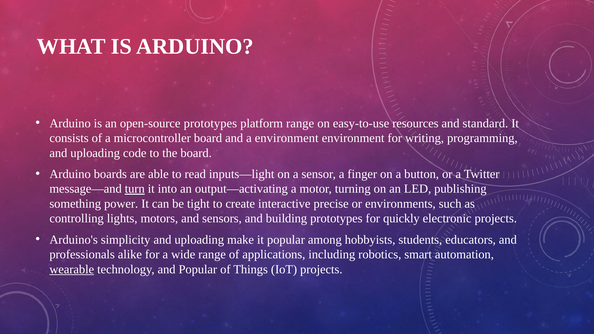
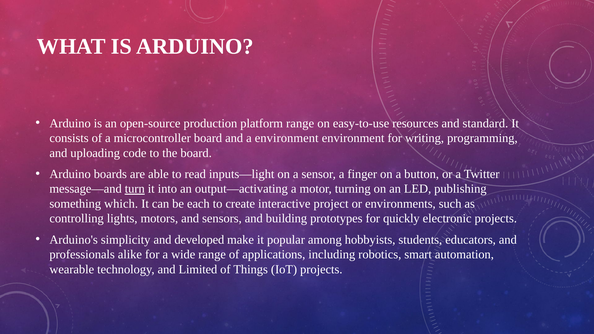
open-source prototypes: prototypes -> production
power: power -> which
tight: tight -> each
precise: precise -> project
simplicity and uploading: uploading -> developed
wearable underline: present -> none
and Popular: Popular -> Limited
